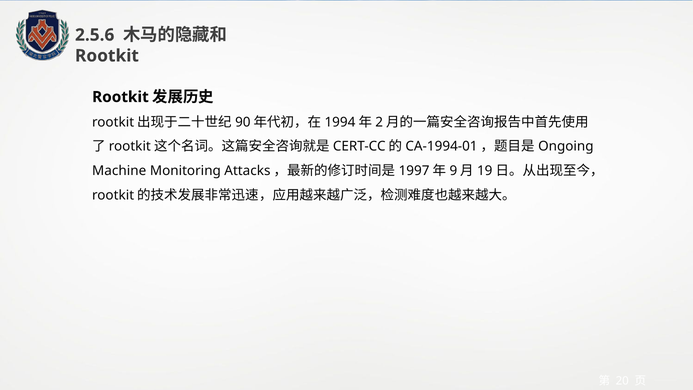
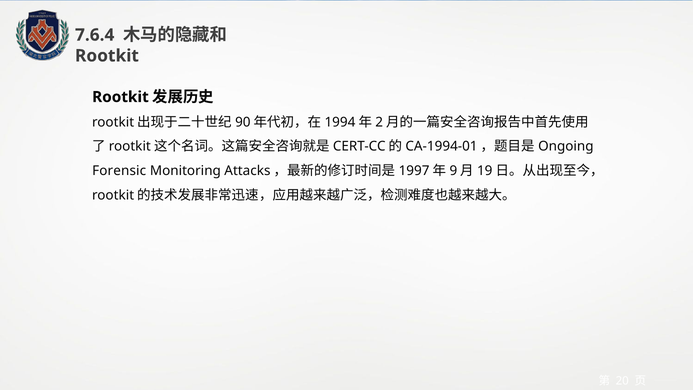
2.5.6: 2.5.6 -> 7.6.4
Machine: Machine -> Forensic
